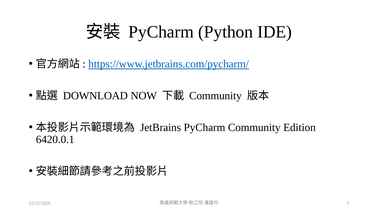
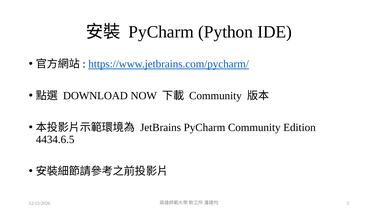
6420.0.1: 6420.0.1 -> 4434.6.5
